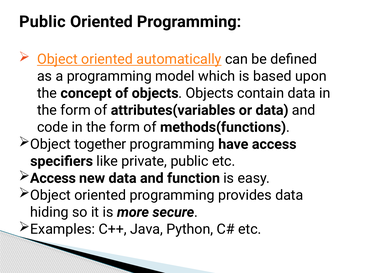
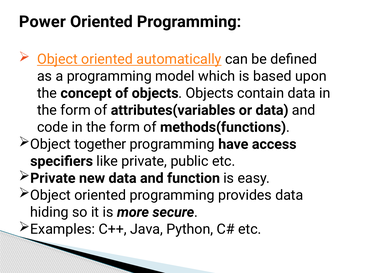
Public at (42, 22): Public -> Power
Access at (53, 179): Access -> Private
